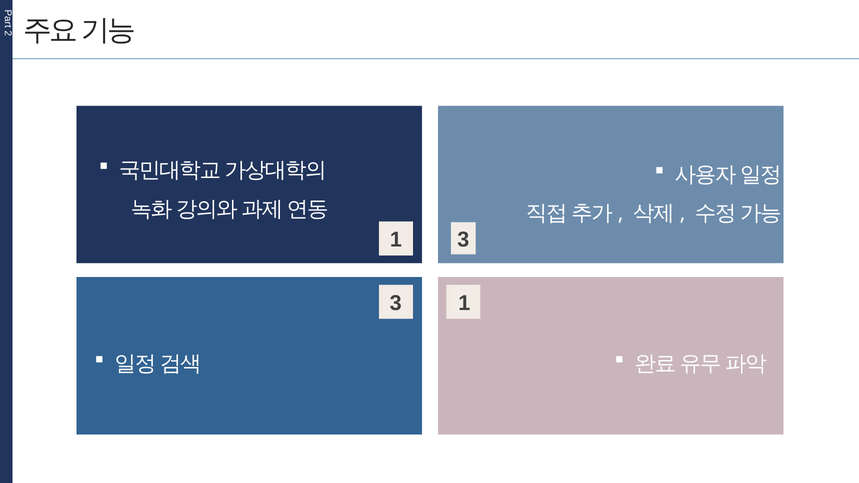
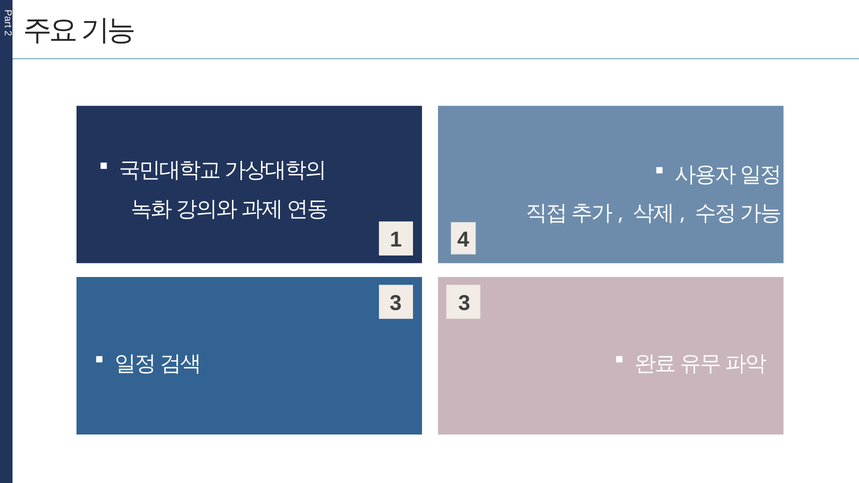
1 3: 3 -> 4
3 1: 1 -> 3
